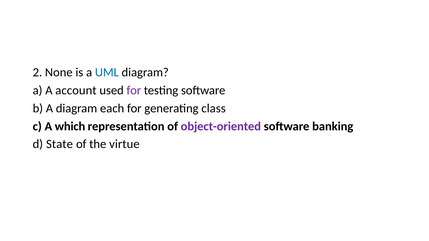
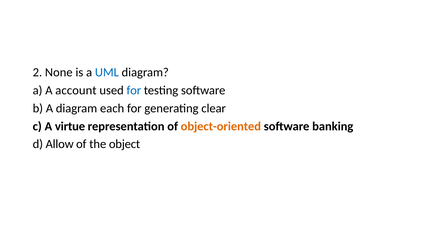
for at (134, 90) colour: purple -> blue
class: class -> clear
which: which -> virtue
object-oriented colour: purple -> orange
State: State -> Allow
virtue: virtue -> object
